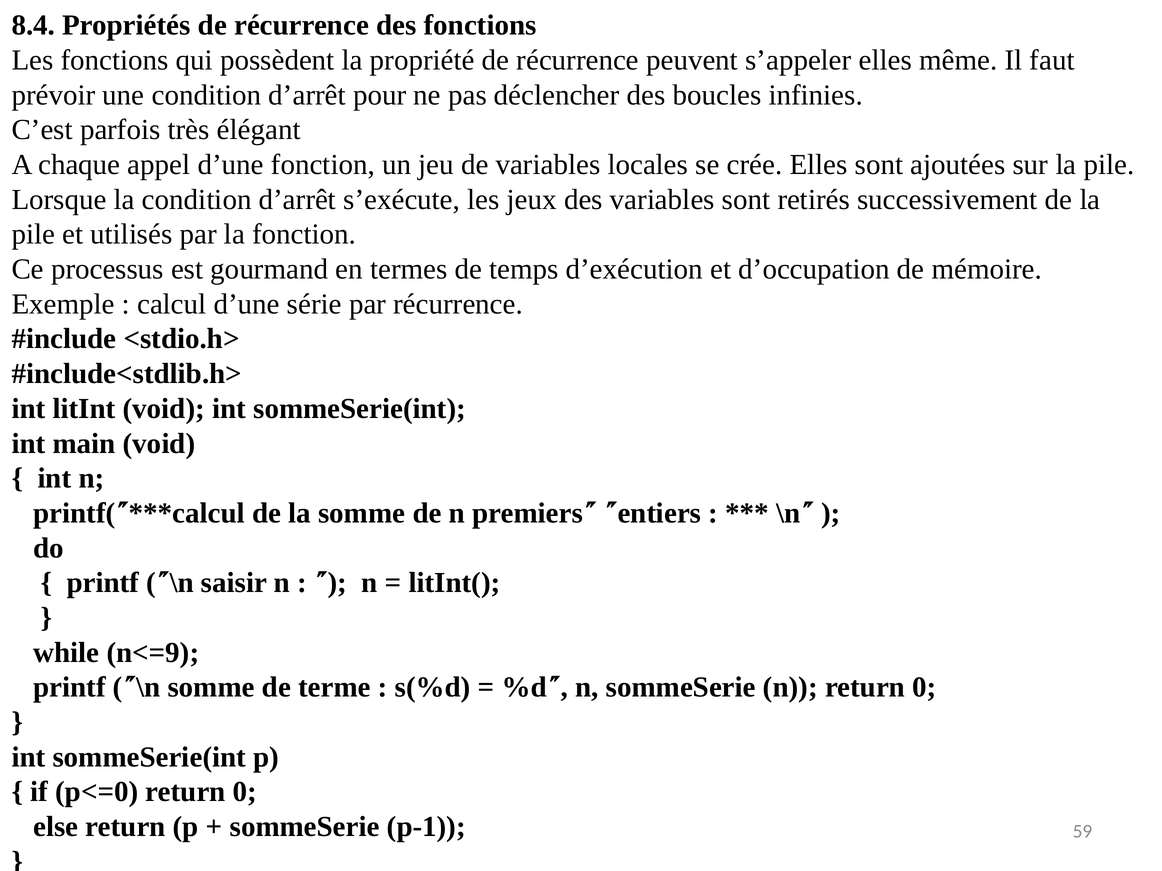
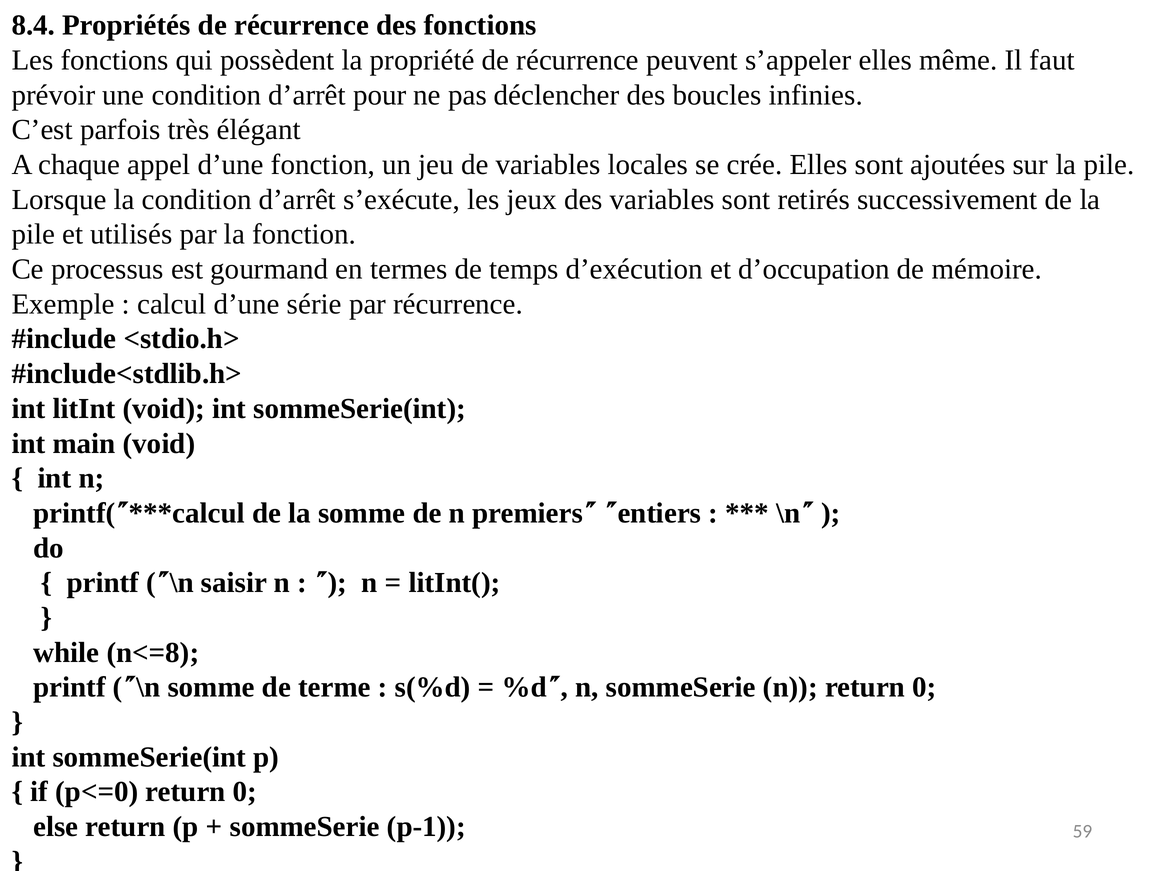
n<=9: n<=9 -> n<=8
